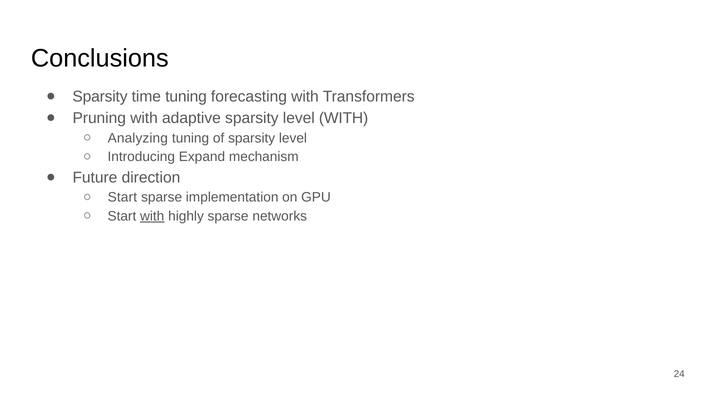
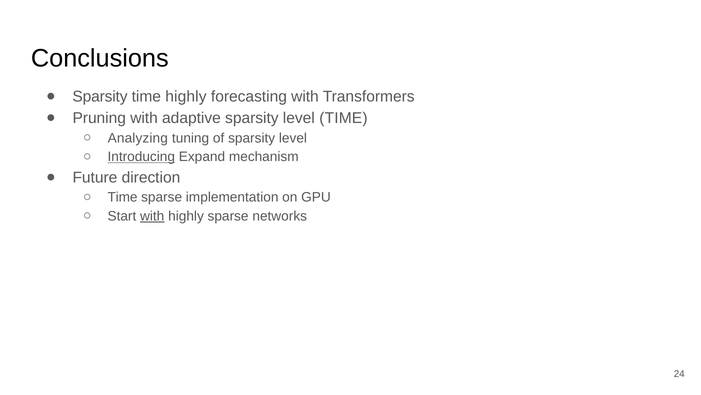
time tuning: tuning -> highly
level WITH: WITH -> TIME
Introducing underline: none -> present
Start at (122, 197): Start -> Time
